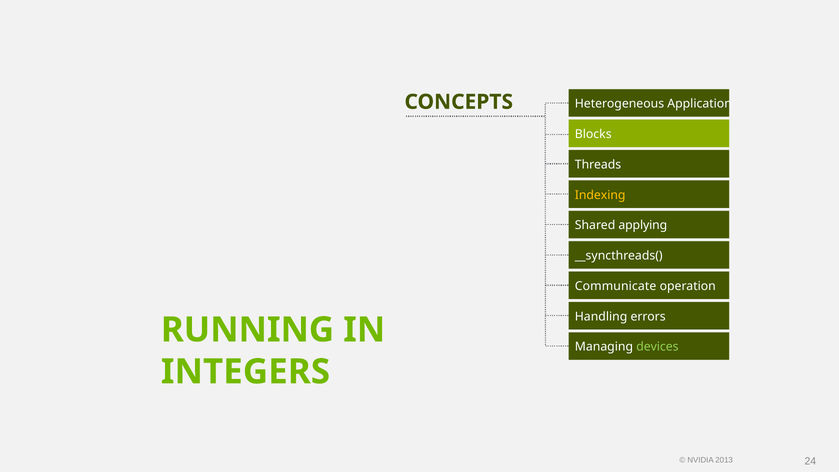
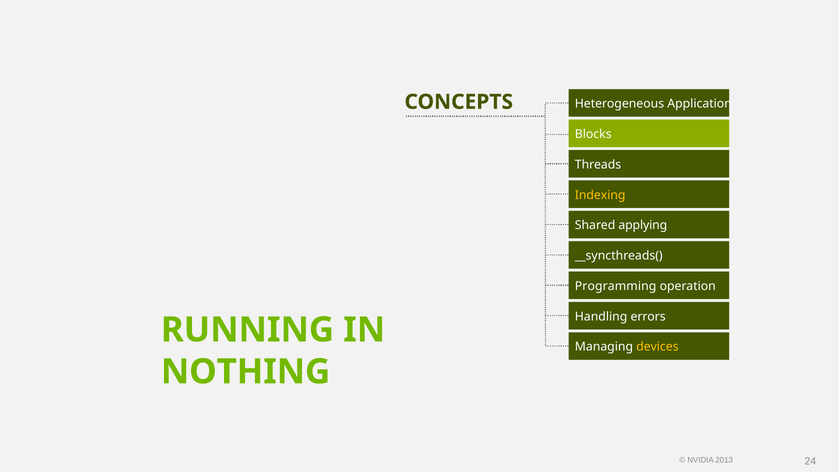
Communicate: Communicate -> Programming
devices colour: light green -> yellow
INTEGERS: INTEGERS -> NOTHING
